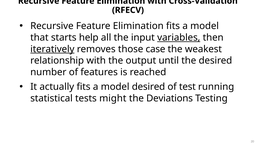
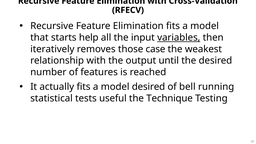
iteratively underline: present -> none
test: test -> bell
might: might -> useful
Deviations: Deviations -> Technique
